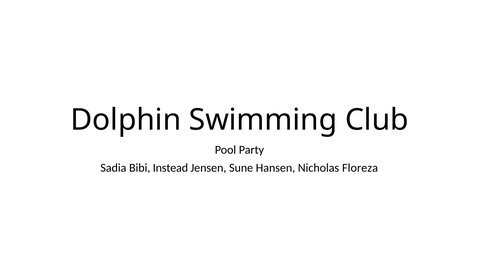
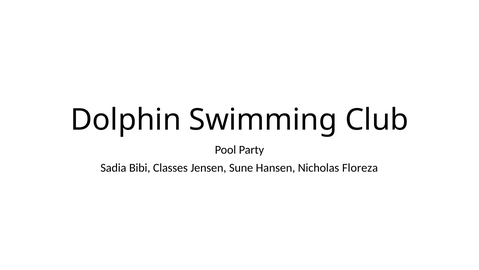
Instead: Instead -> Classes
